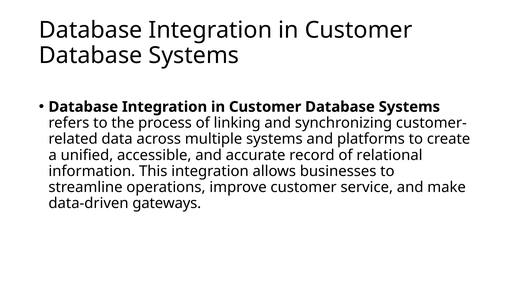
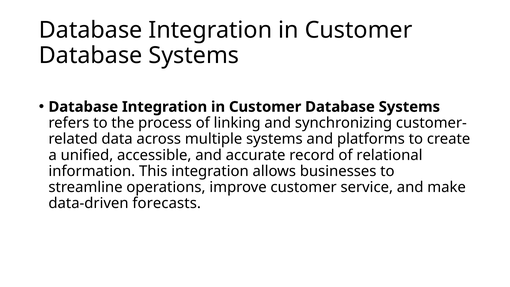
gateways: gateways -> forecasts
